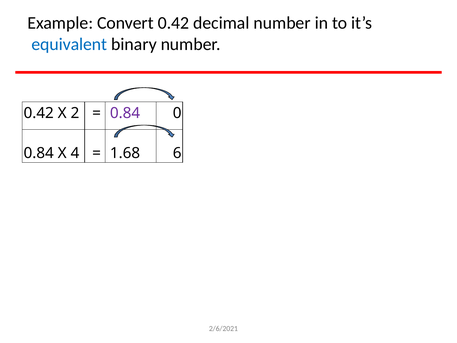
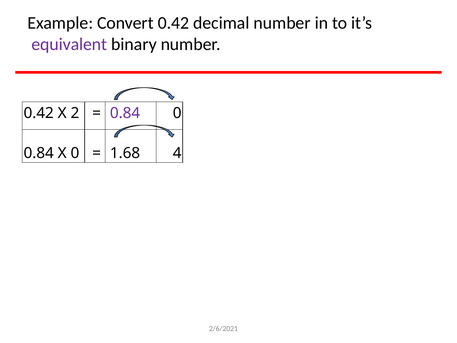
equivalent colour: blue -> purple
X 4: 4 -> 0
6: 6 -> 4
